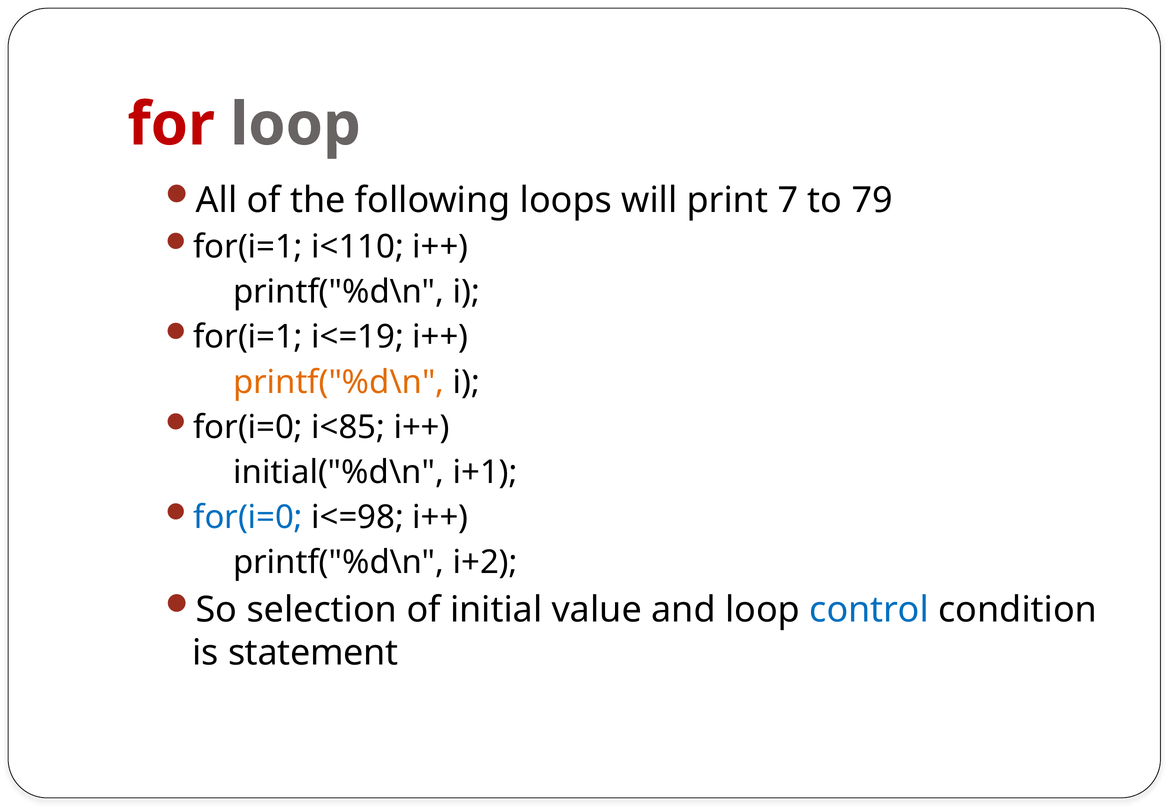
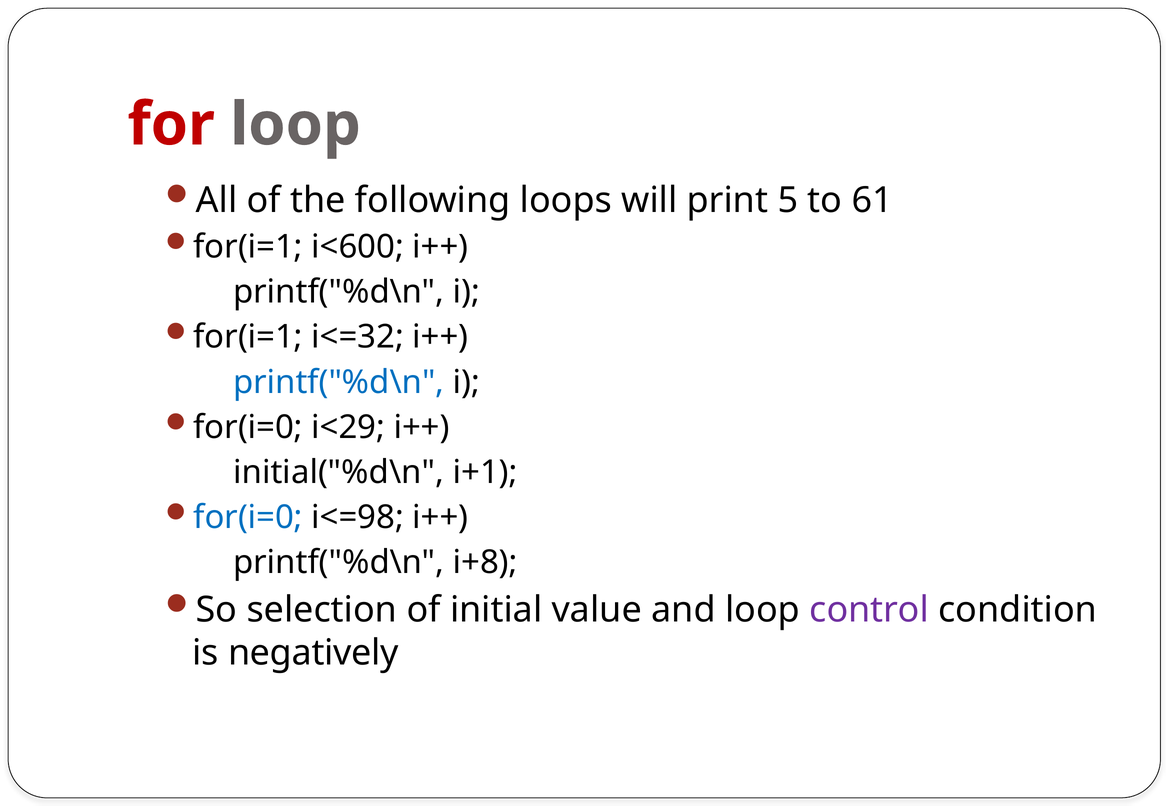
7: 7 -> 5
79: 79 -> 61
i<110: i<110 -> i<600
i<=19: i<=19 -> i<=32
printf("%d\n at (339, 382) colour: orange -> blue
i<85: i<85 -> i<29
i+2: i+2 -> i+8
control colour: blue -> purple
statement: statement -> negatively
